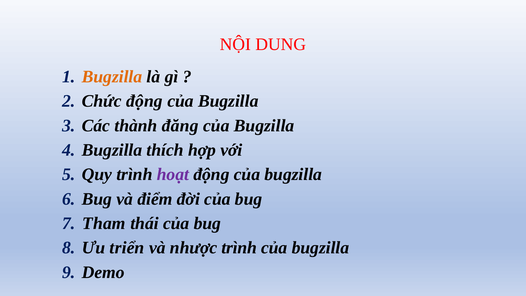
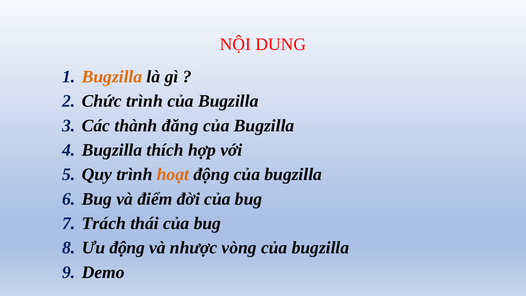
Chức động: động -> trình
hoạt colour: purple -> orange
Tham: Tham -> Trách
Ưu triển: triển -> động
nhược trình: trình -> vòng
